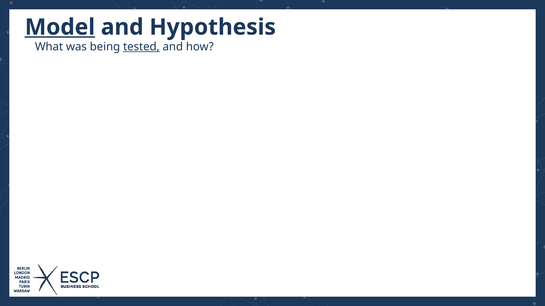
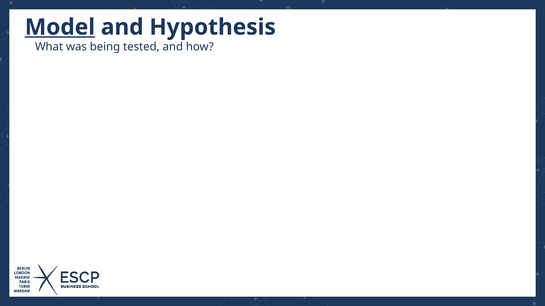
tested underline: present -> none
